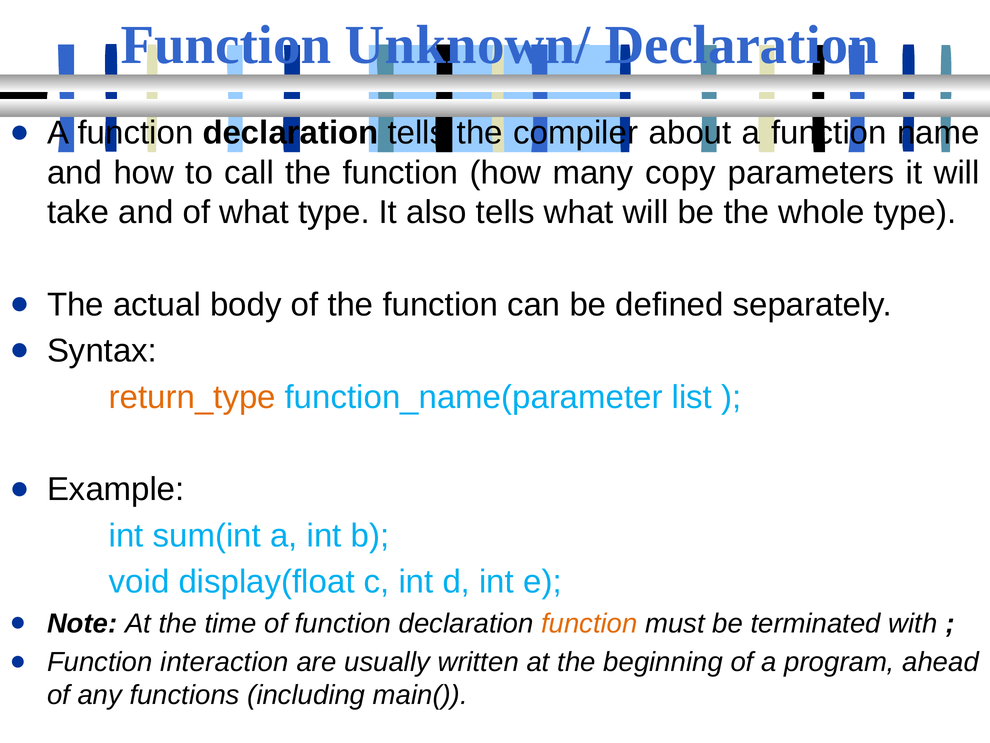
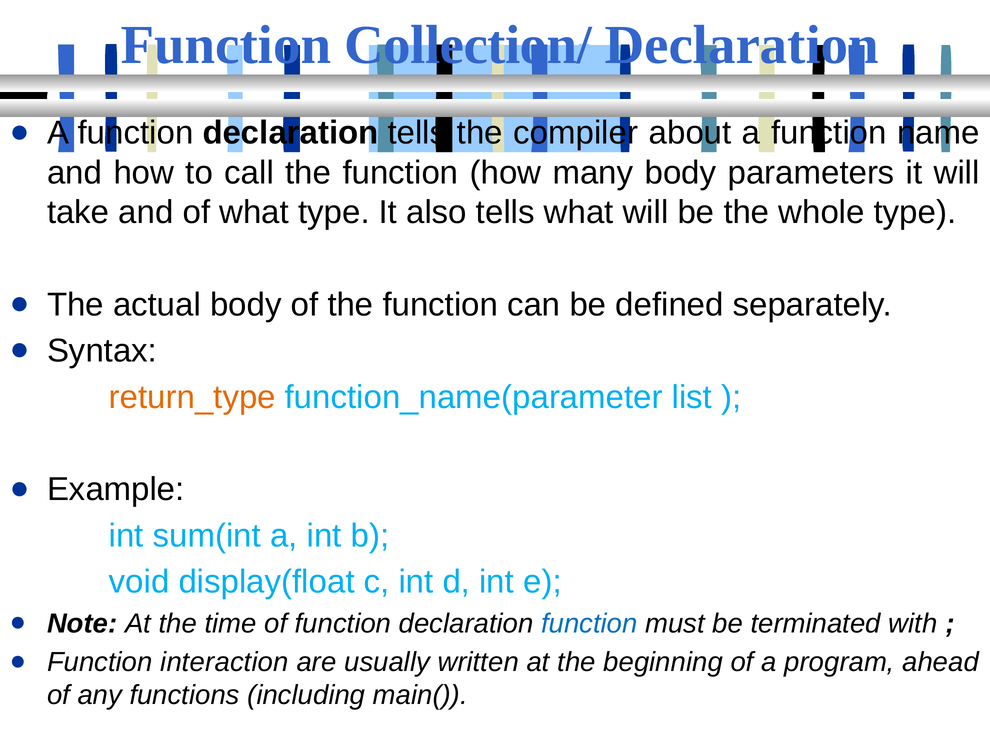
Unknown/: Unknown/ -> Collection/
many copy: copy -> body
function at (589, 623) colour: orange -> blue
